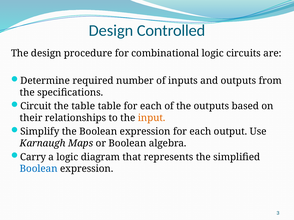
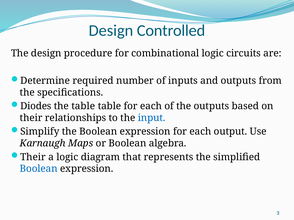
Circuit: Circuit -> Diodes
input colour: orange -> blue
Carry at (33, 157): Carry -> Their
